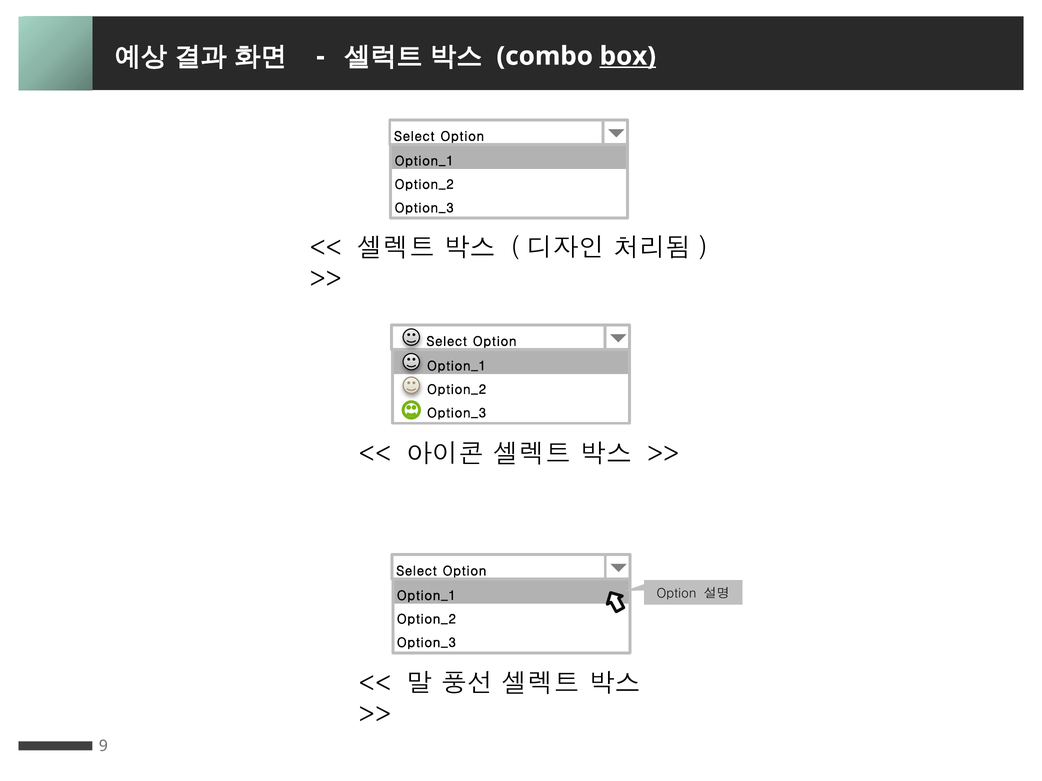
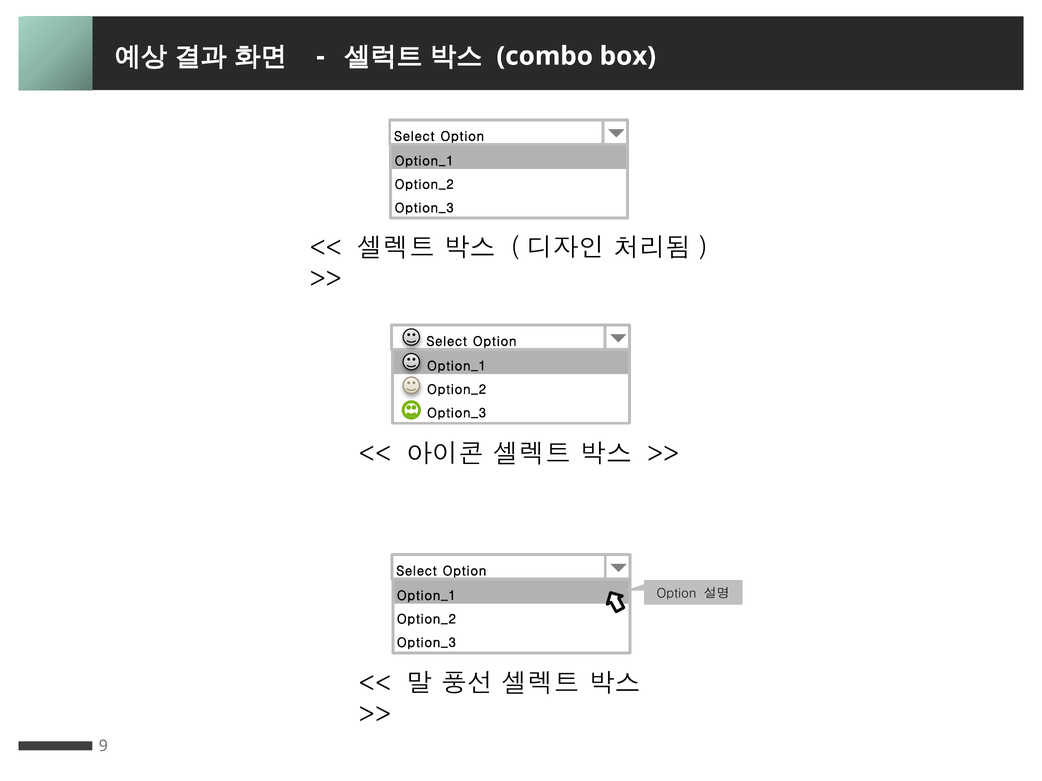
box underline: present -> none
